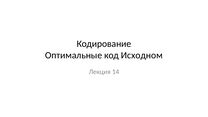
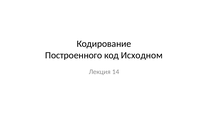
Оптимальные: Оптимальные -> Построенного
